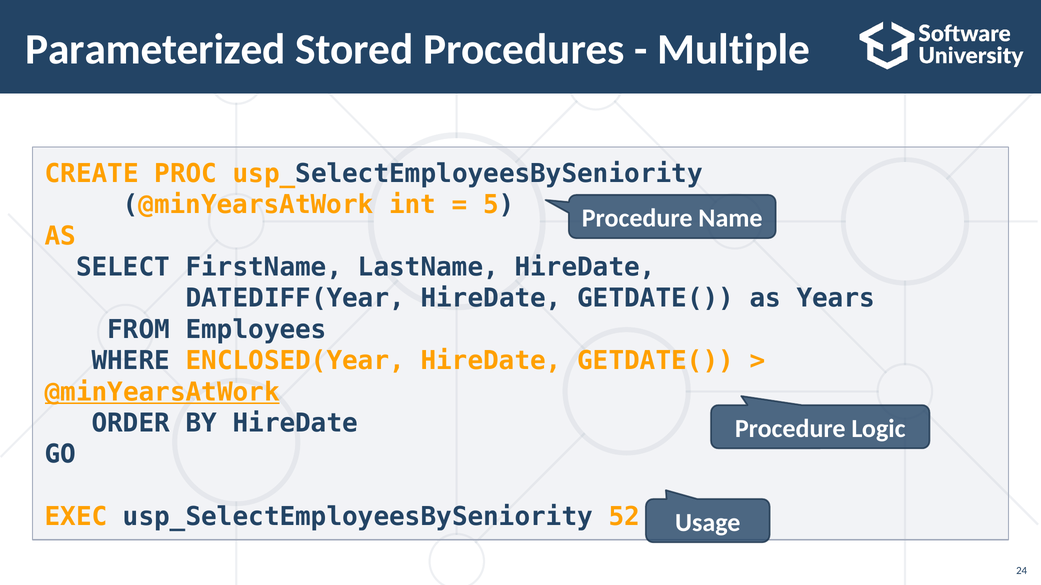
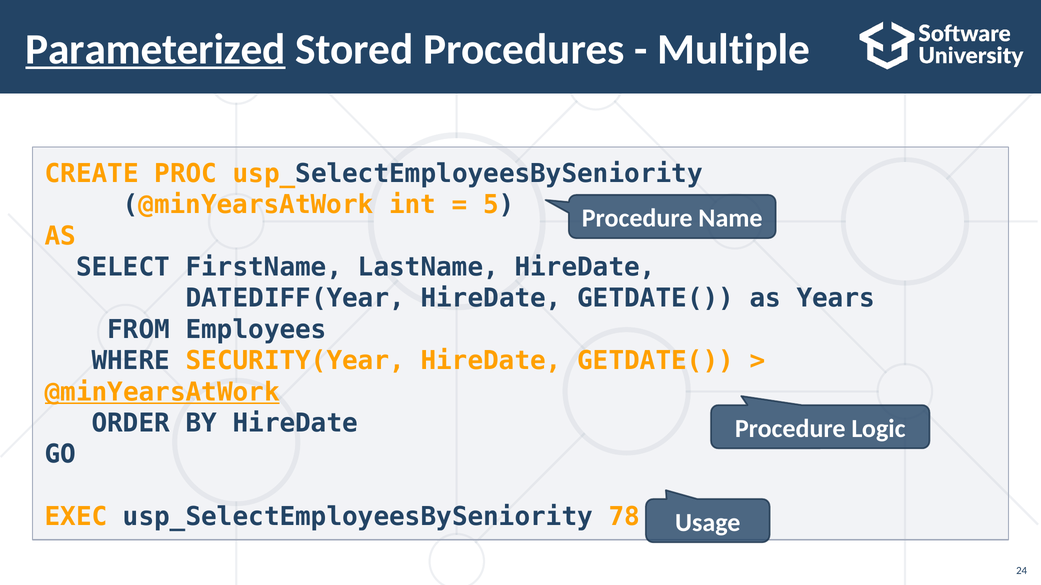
Parameterized underline: none -> present
ENCLOSED(Year: ENCLOSED(Year -> SECURITY(Year
52: 52 -> 78
